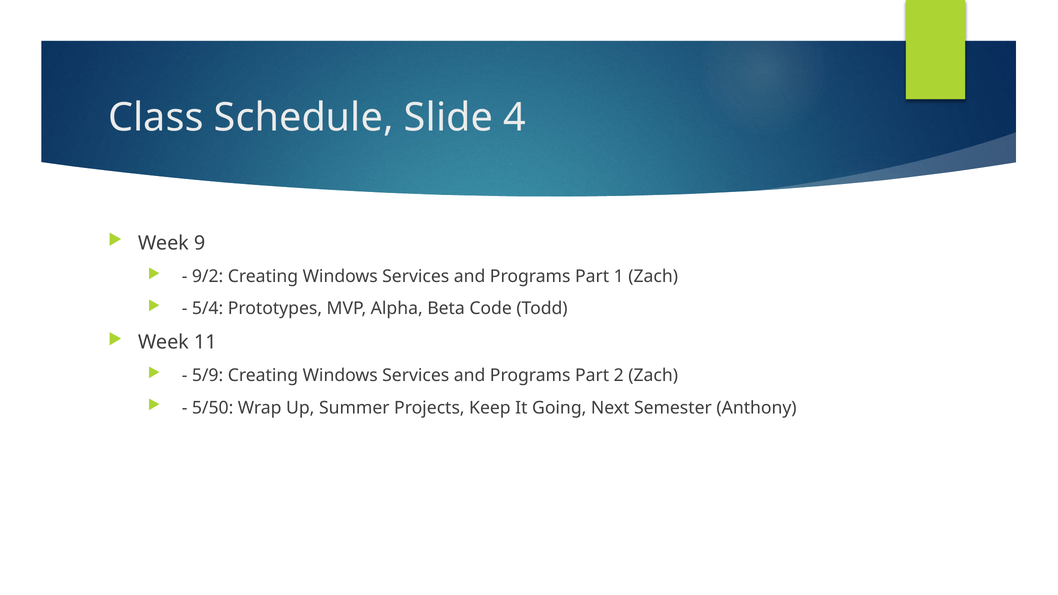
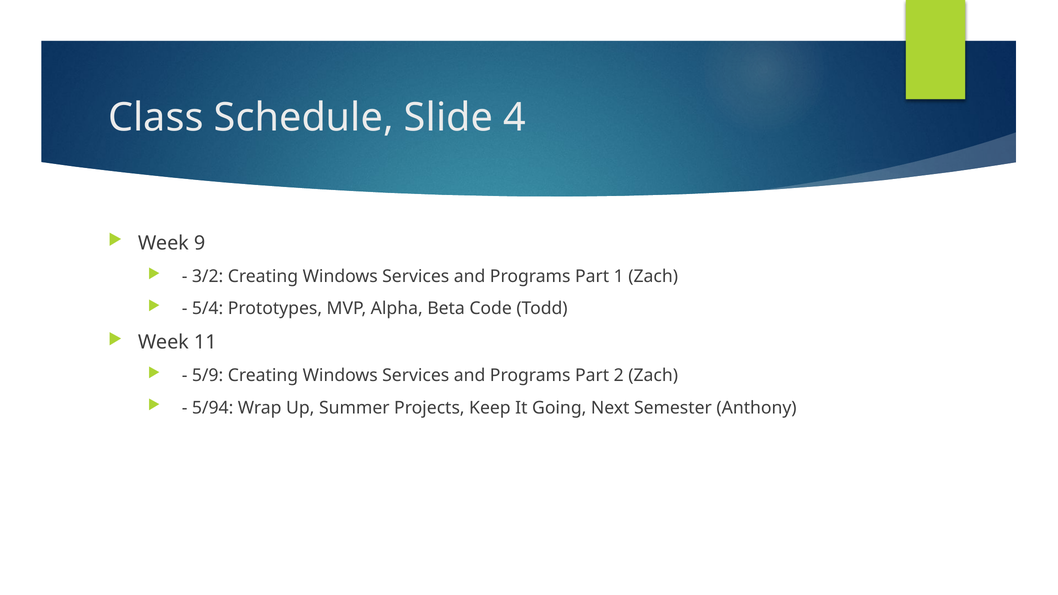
9/2: 9/2 -> 3/2
5/50: 5/50 -> 5/94
